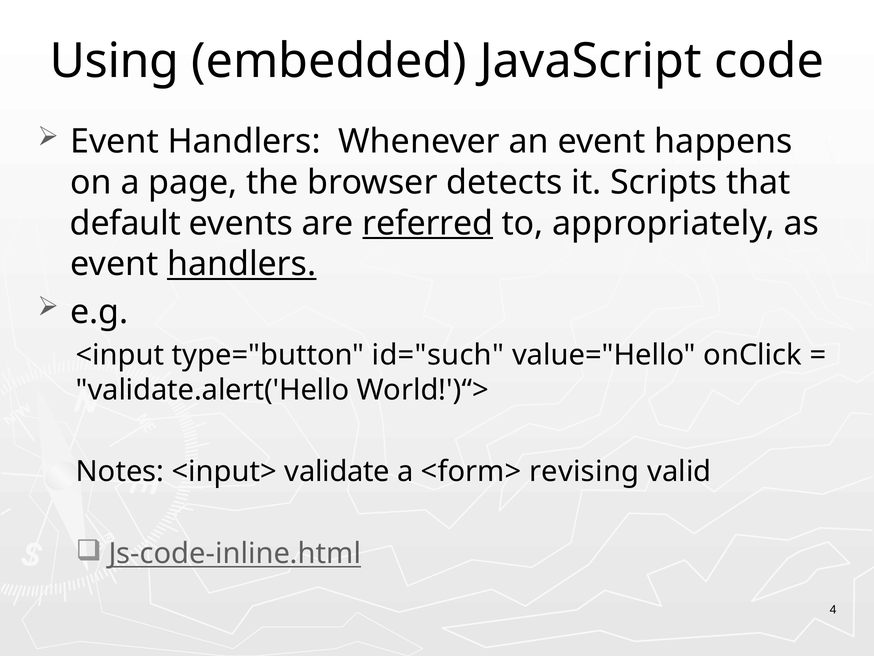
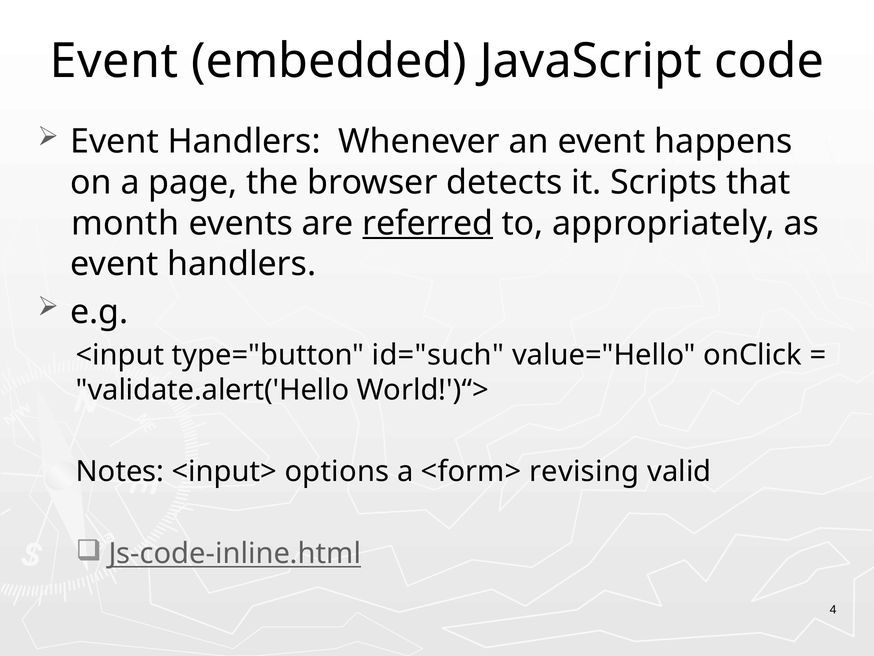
Using at (114, 61): Using -> Event
default: default -> month
handlers at (242, 264) underline: present -> none
validate: validate -> options
